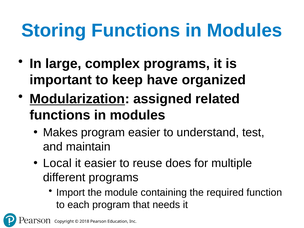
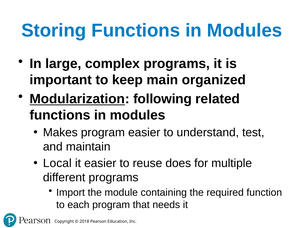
have: have -> main
assigned: assigned -> following
